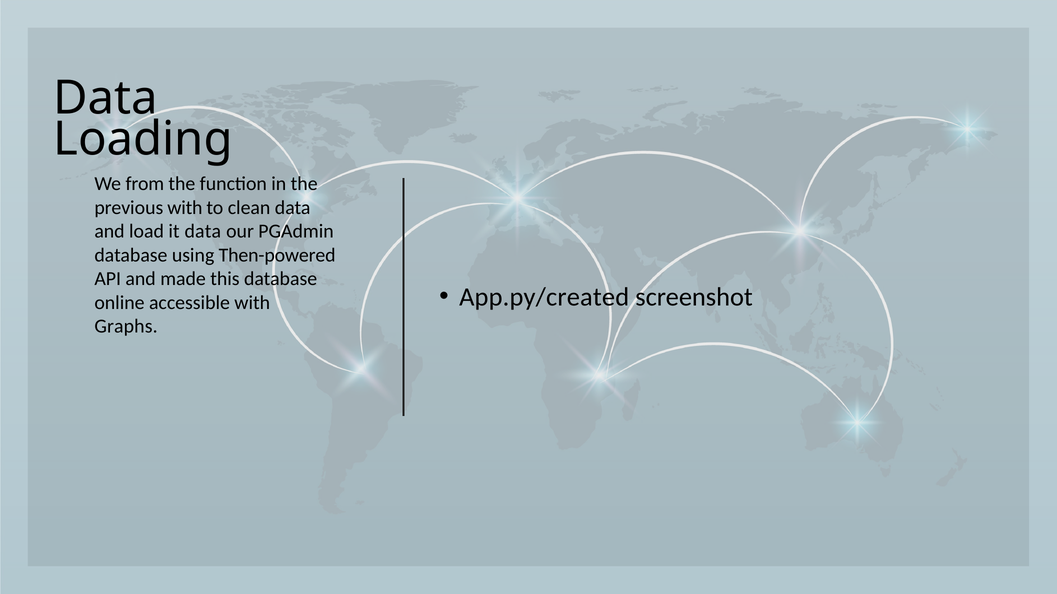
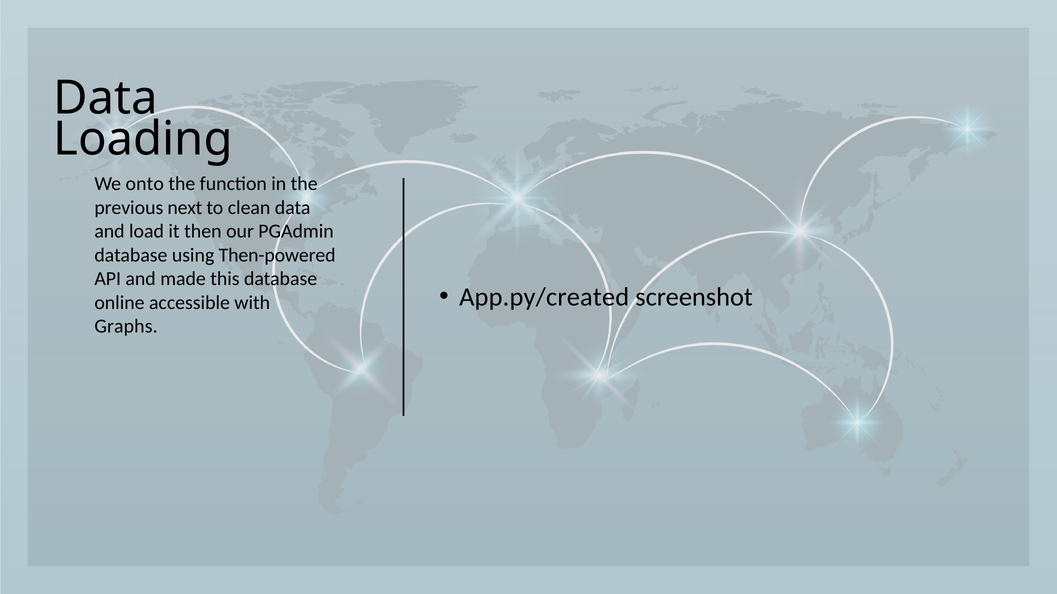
from: from -> onto
previous with: with -> next
it data: data -> then
